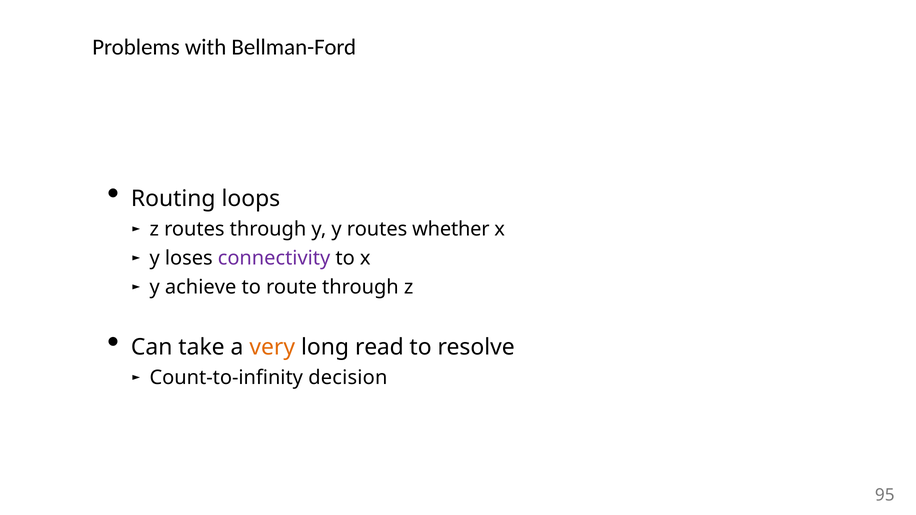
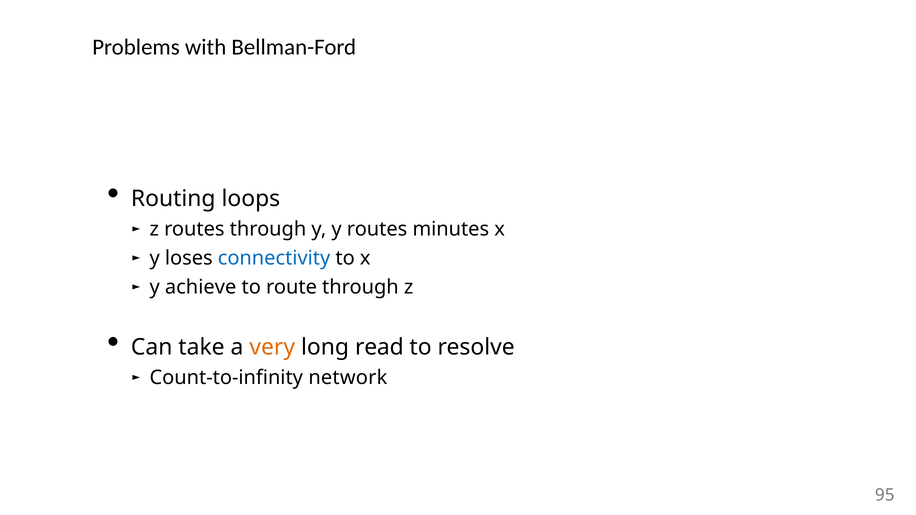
whether: whether -> minutes
connectivity colour: purple -> blue
decision: decision -> network
